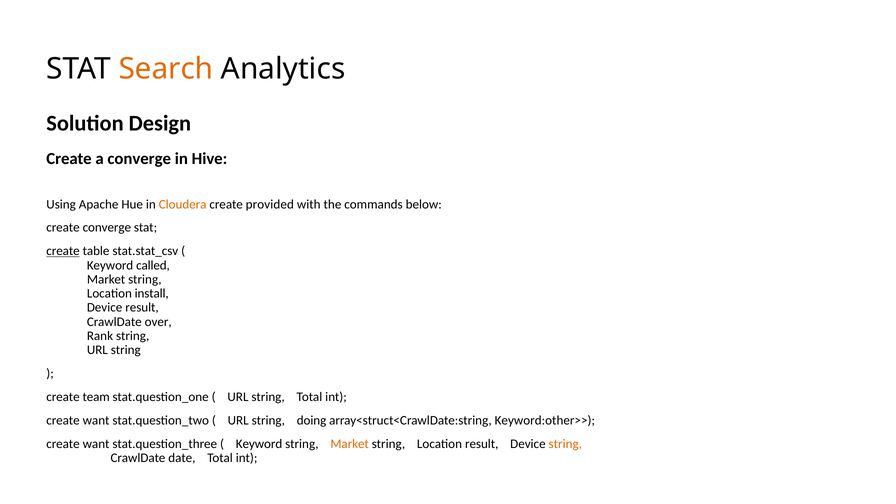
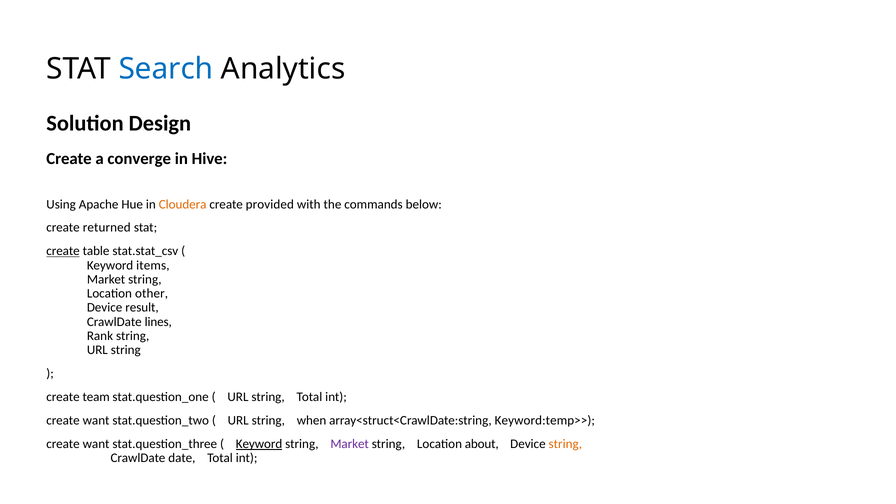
Search colour: orange -> blue
create converge: converge -> returned
called: called -> items
install: install -> other
over: over -> lines
doing: doing -> when
Keyword:other>>: Keyword:other>> -> Keyword:temp>>
Keyword at (259, 444) underline: none -> present
Market at (350, 444) colour: orange -> purple
Location result: result -> about
